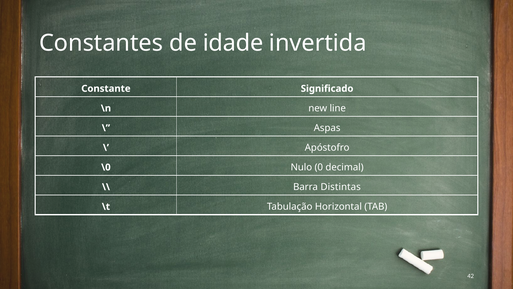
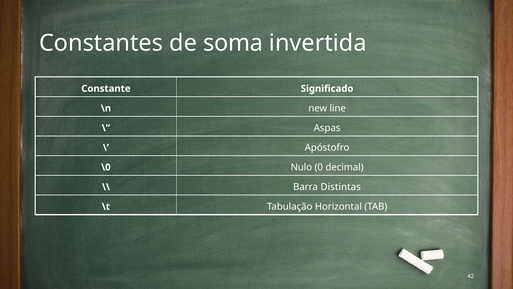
idade: idade -> soma
